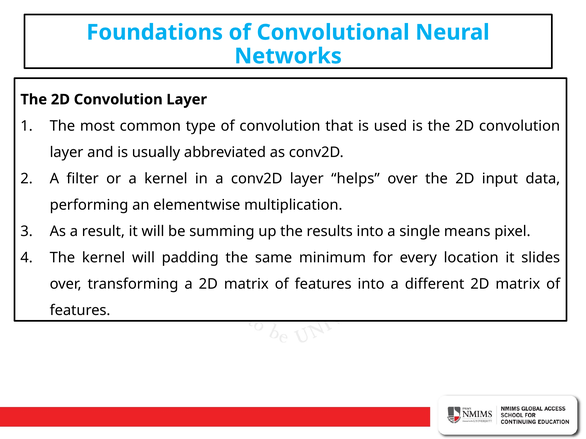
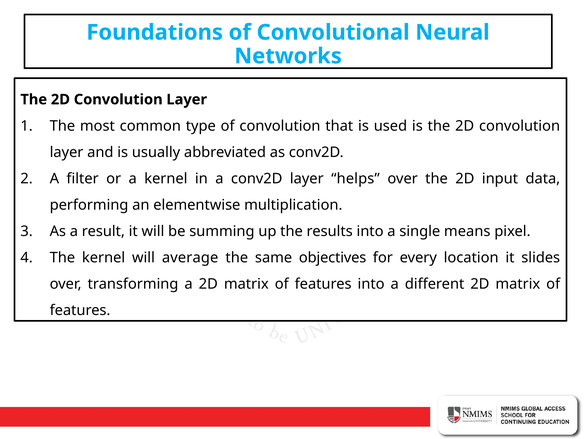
padding: padding -> average
minimum: minimum -> objectives
